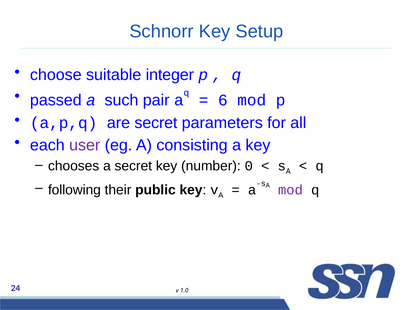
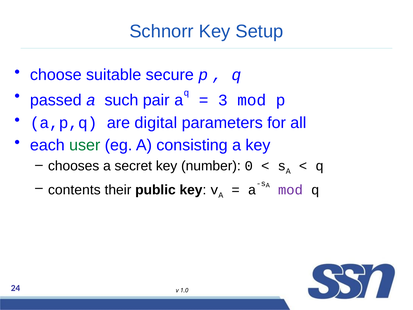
integer: integer -> secure
6: 6 -> 3
are secret: secret -> digital
user colour: purple -> green
following: following -> contents
